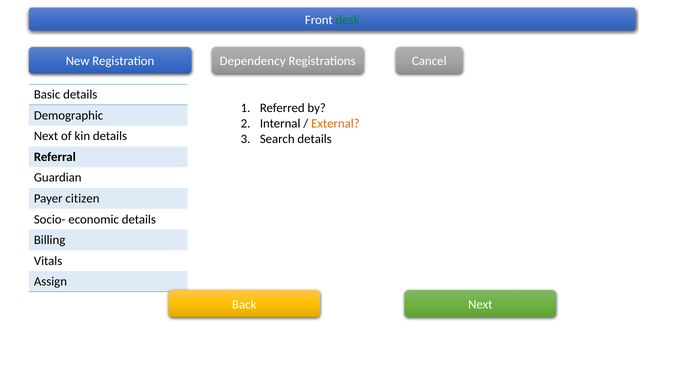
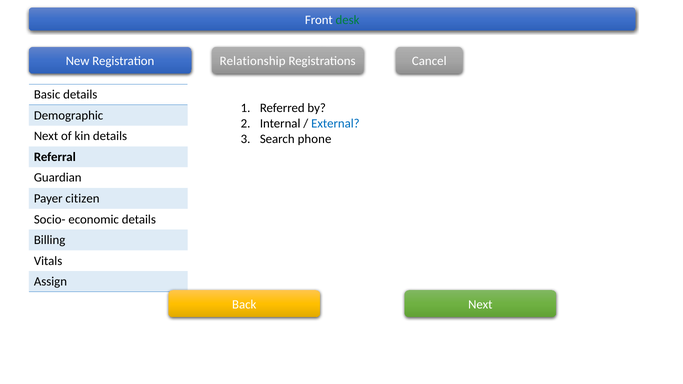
Dependency: Dependency -> Relationship
External colour: orange -> blue
Search details: details -> phone
